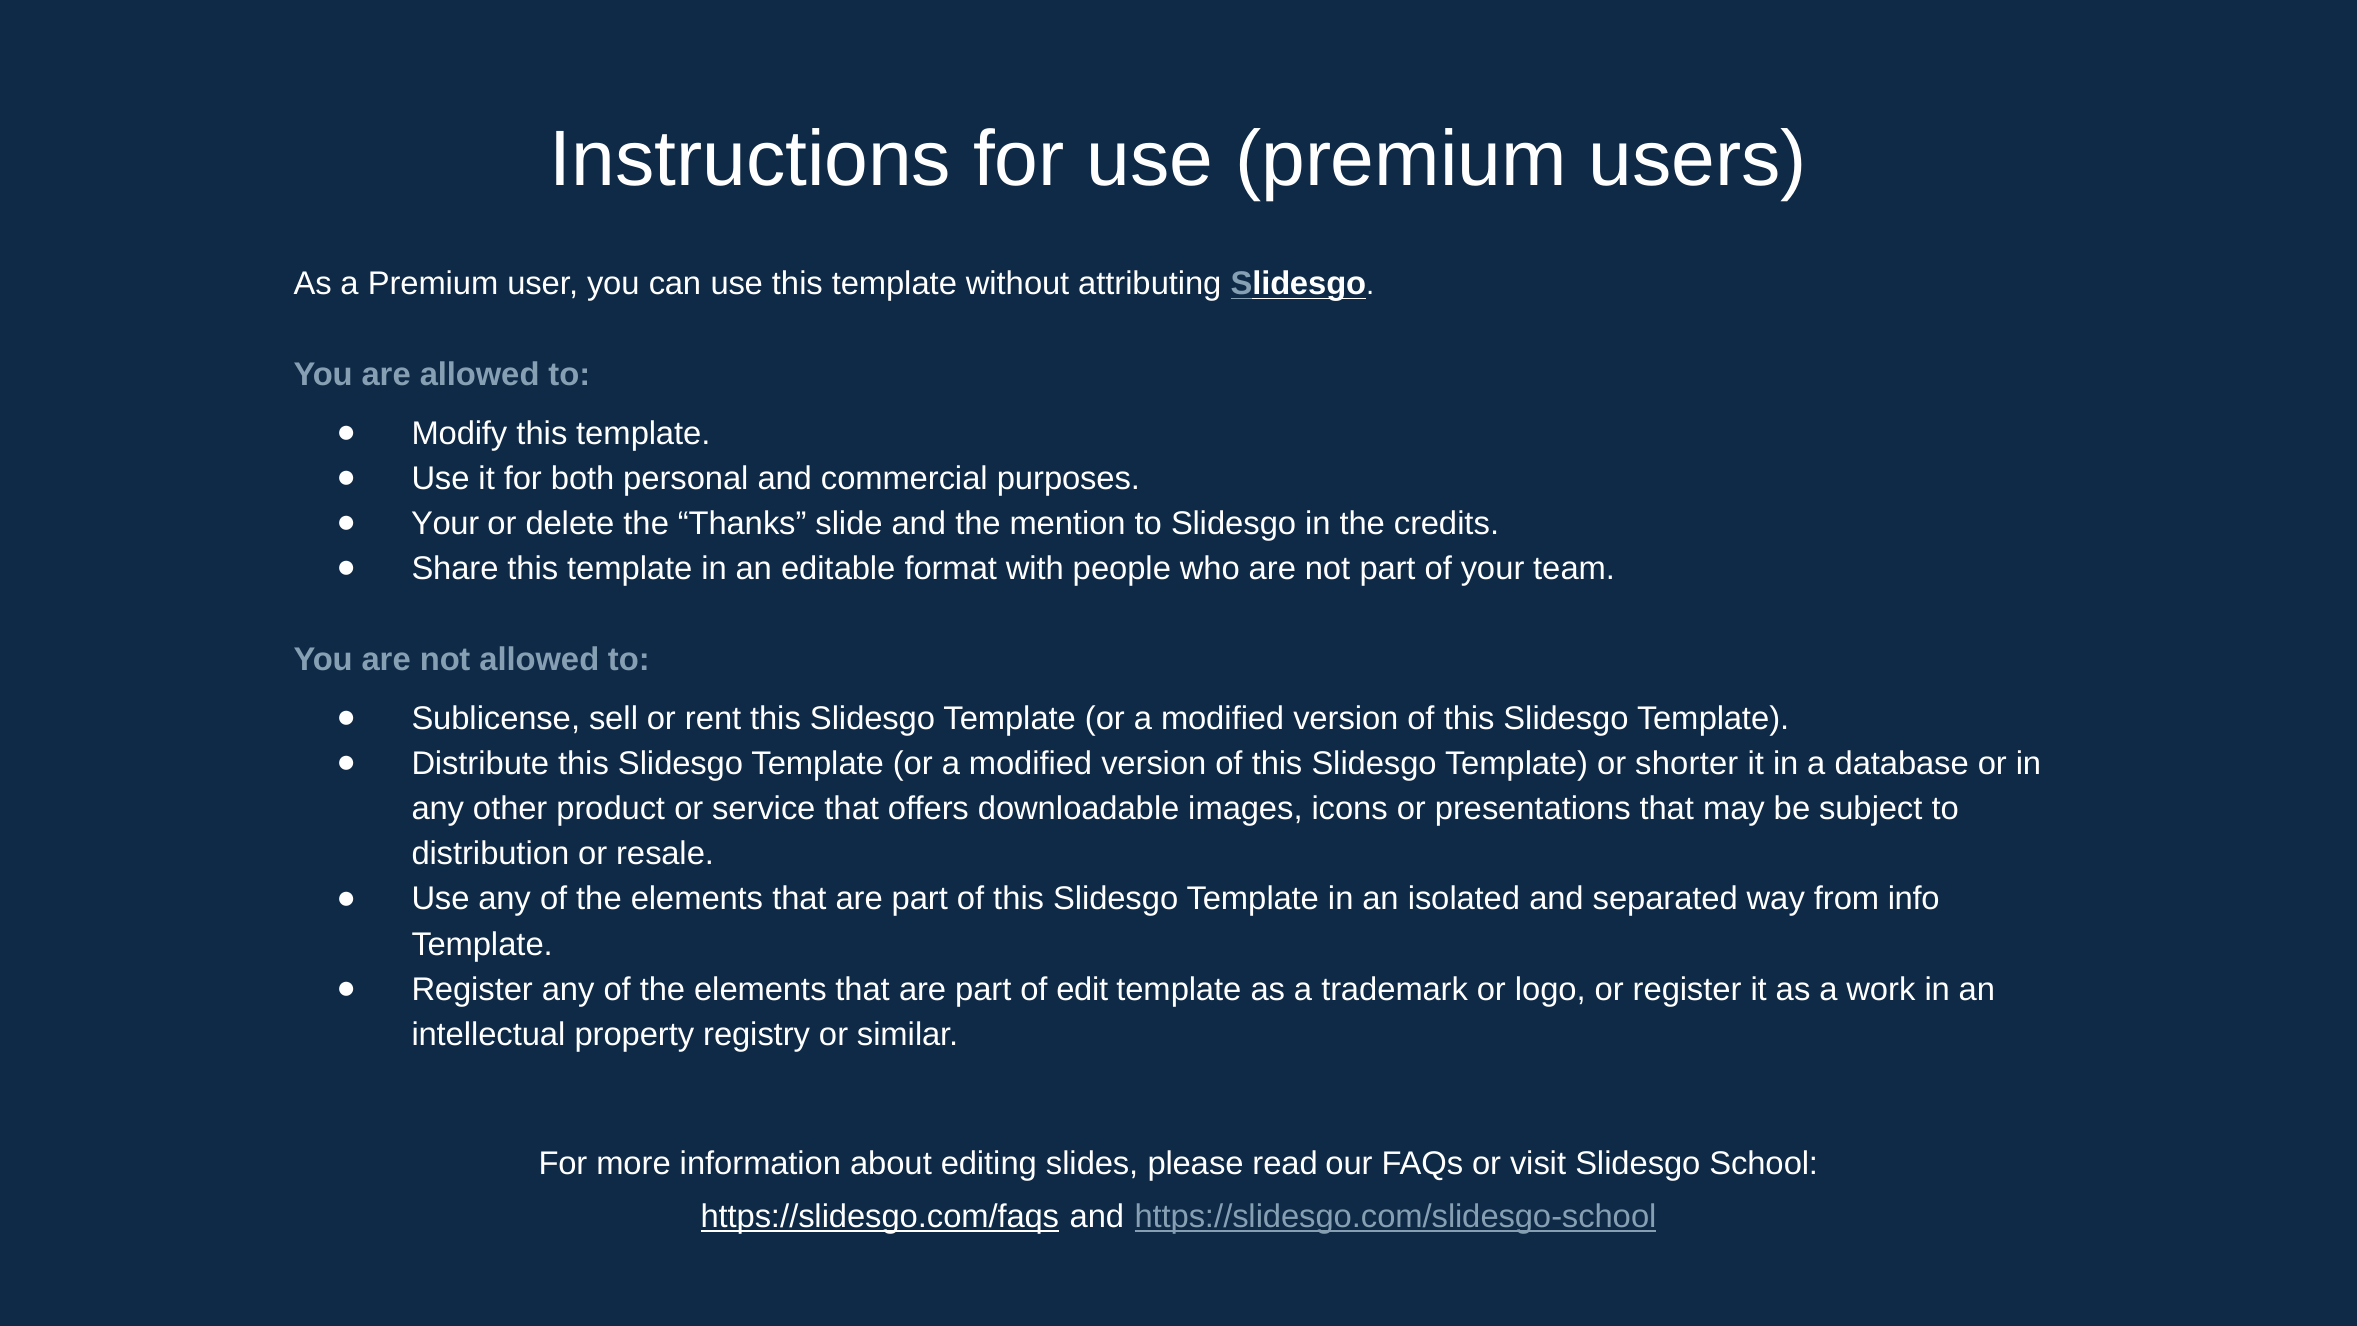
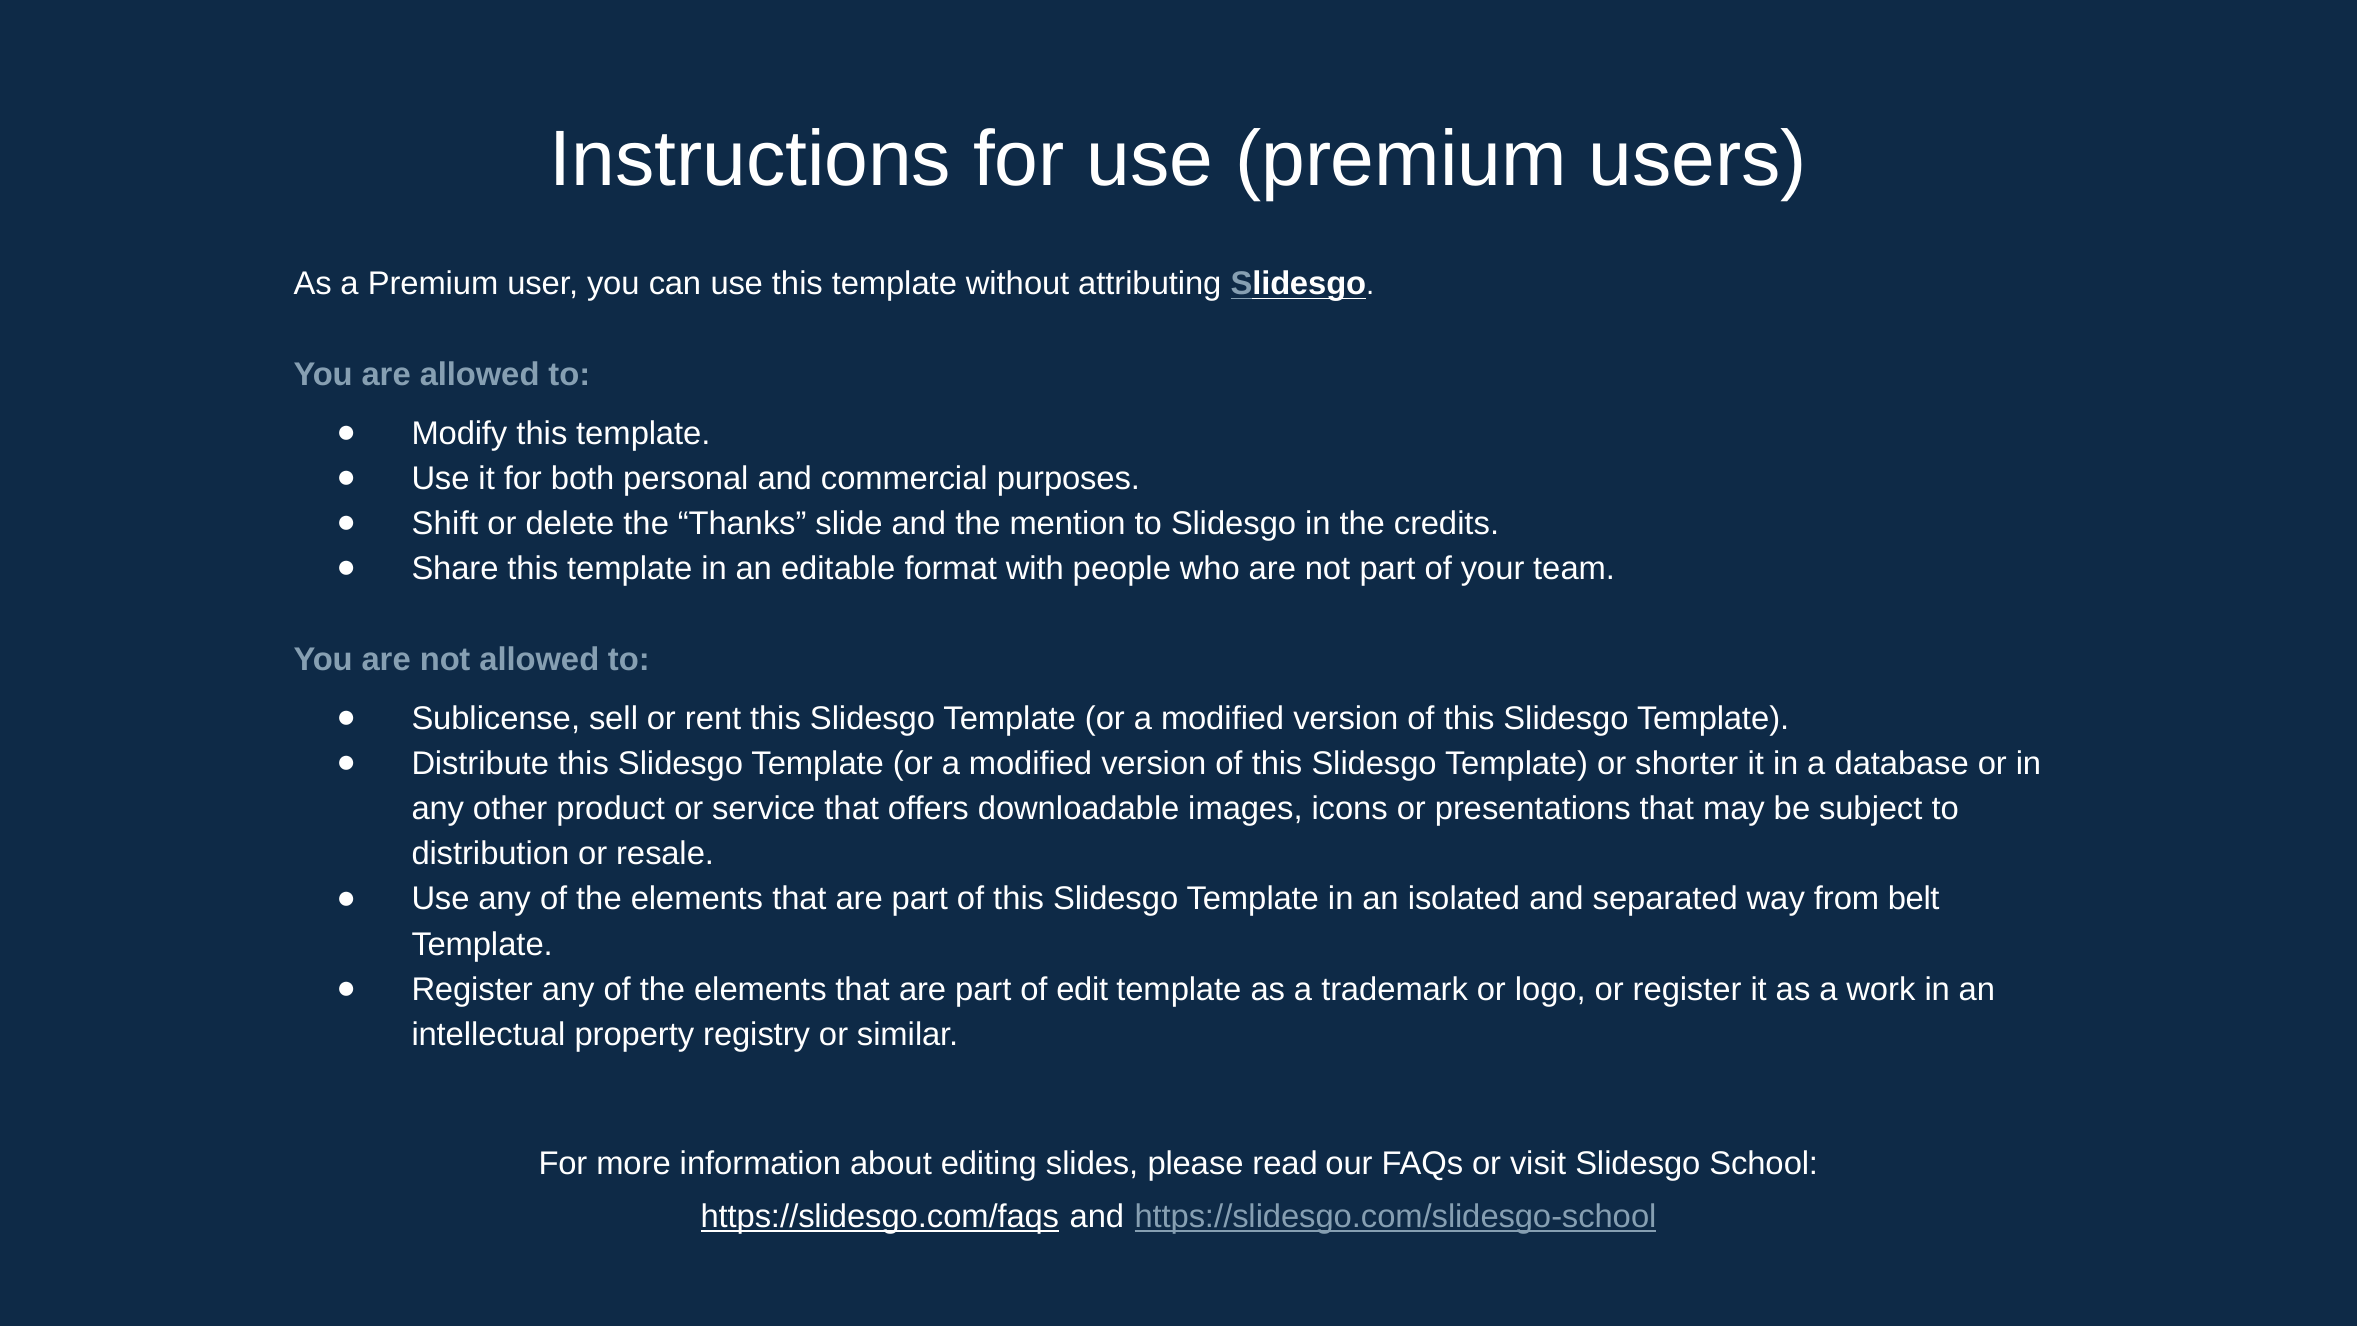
Your at (445, 524): Your -> Shift
info: info -> belt
